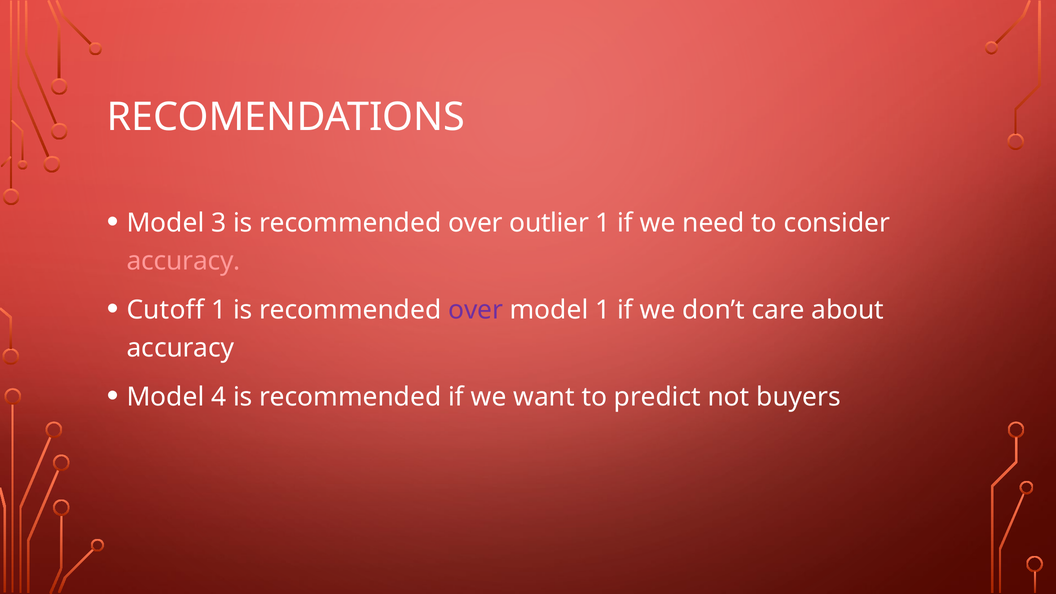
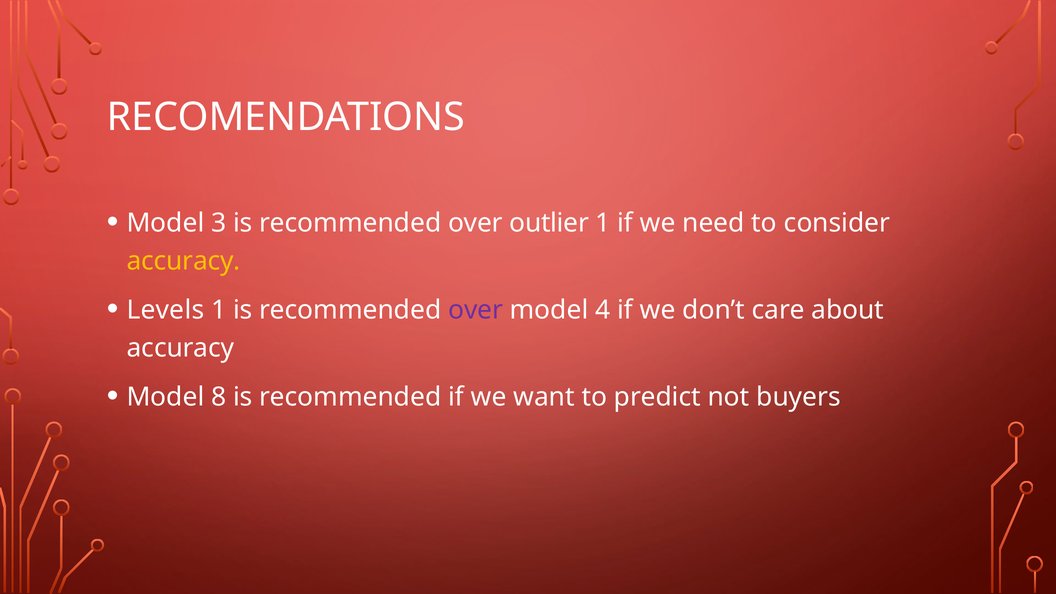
accuracy at (184, 261) colour: pink -> yellow
Cutoff: Cutoff -> Levels
model 1: 1 -> 4
4: 4 -> 8
